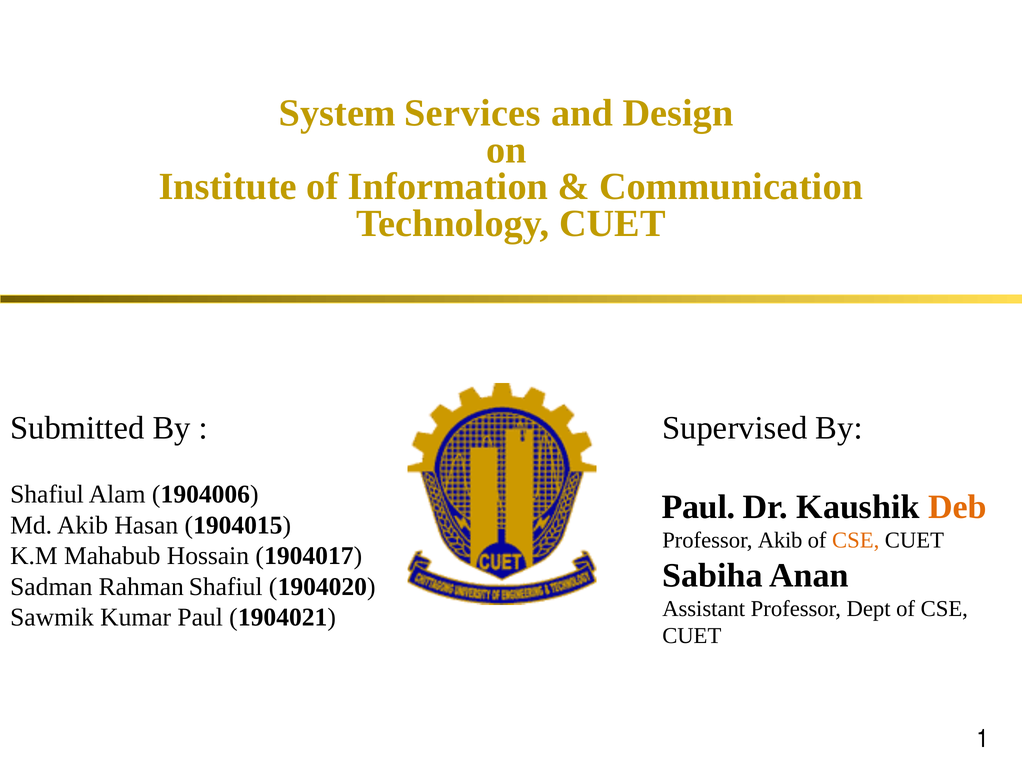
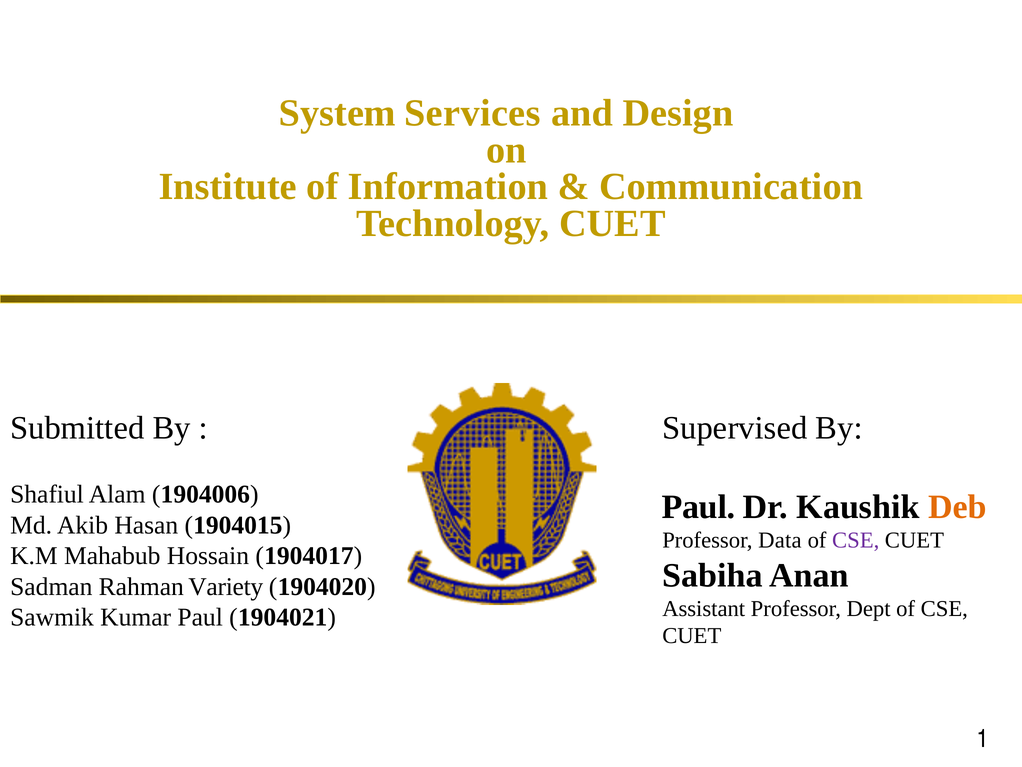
Professor Akib: Akib -> Data
CSE at (856, 540) colour: orange -> purple
Rahman Shafiul: Shafiul -> Variety
